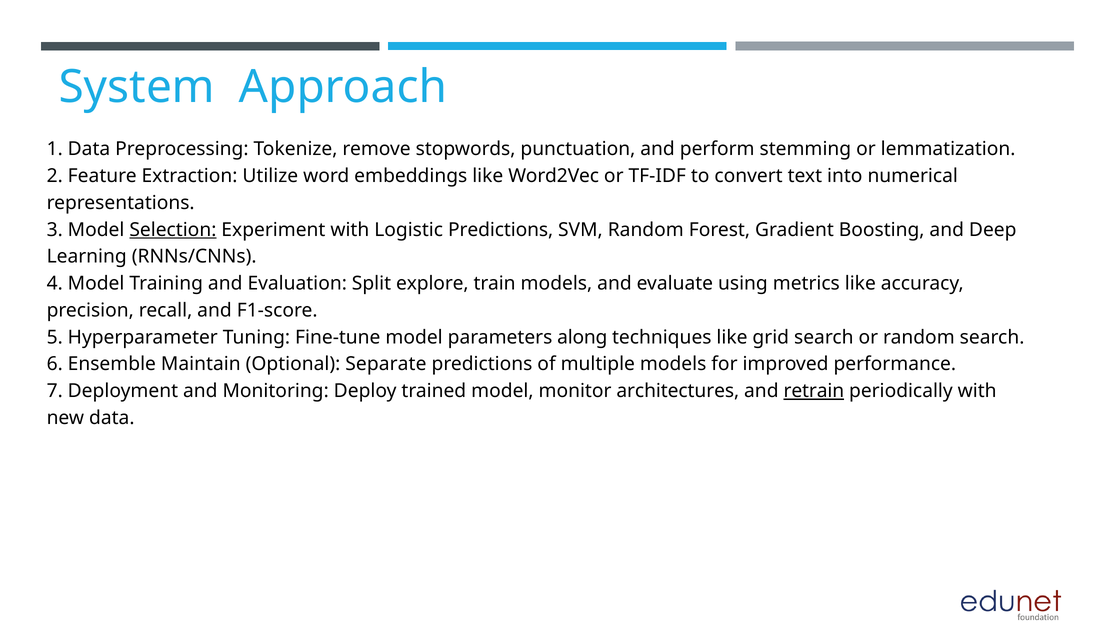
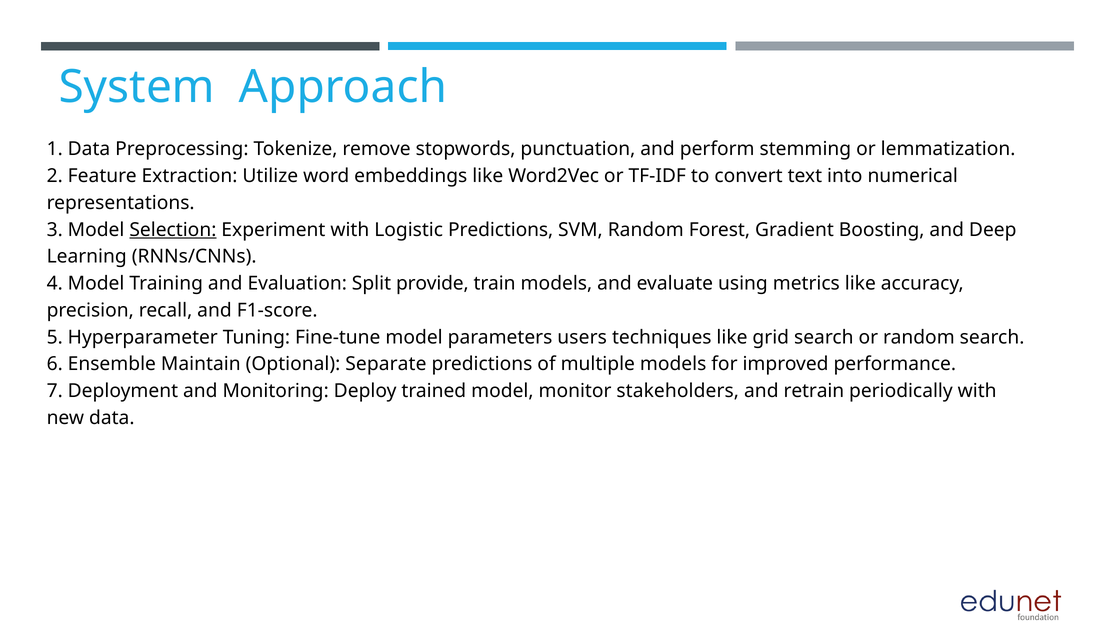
explore: explore -> provide
along: along -> users
architectures: architectures -> stakeholders
retrain underline: present -> none
